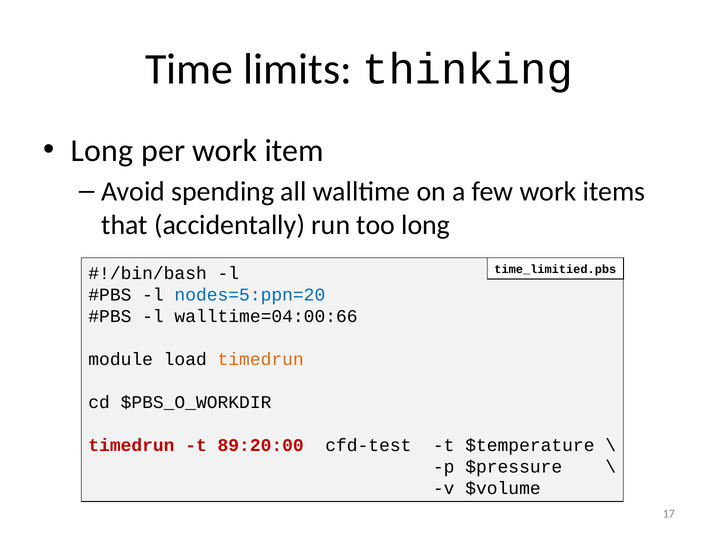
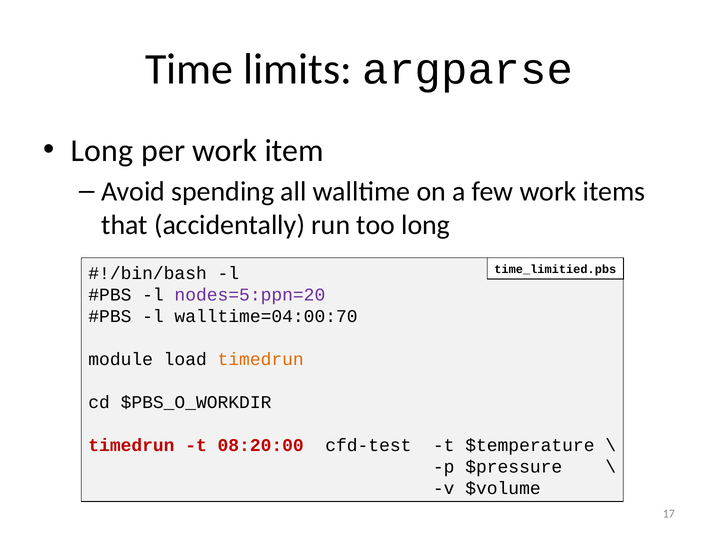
thinking: thinking -> argparse
nodes=5:ppn=20 colour: blue -> purple
walltime=04:00:66: walltime=04:00:66 -> walltime=04:00:70
89:20:00: 89:20:00 -> 08:20:00
